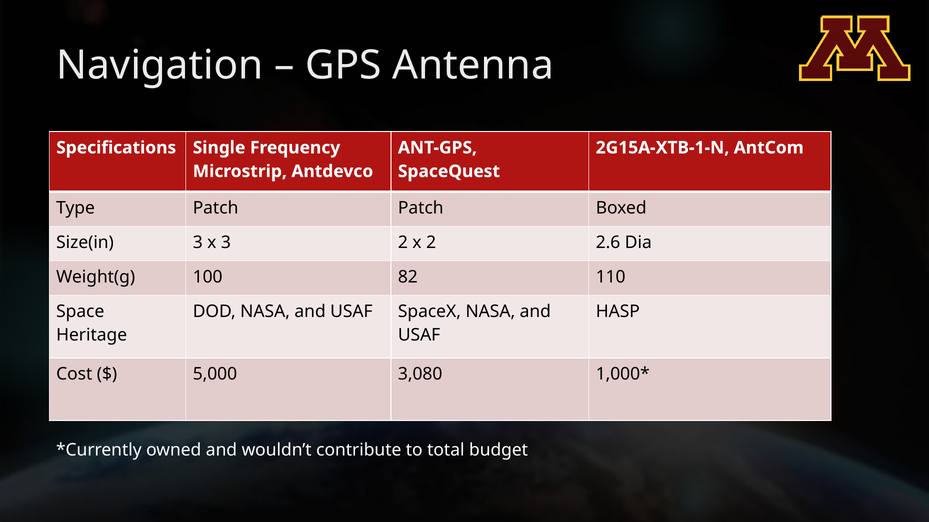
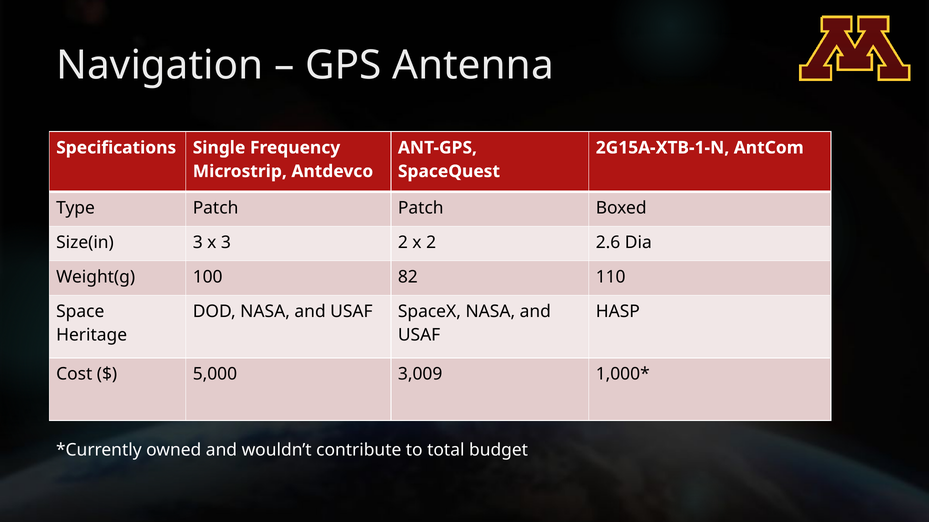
3,080: 3,080 -> 3,009
